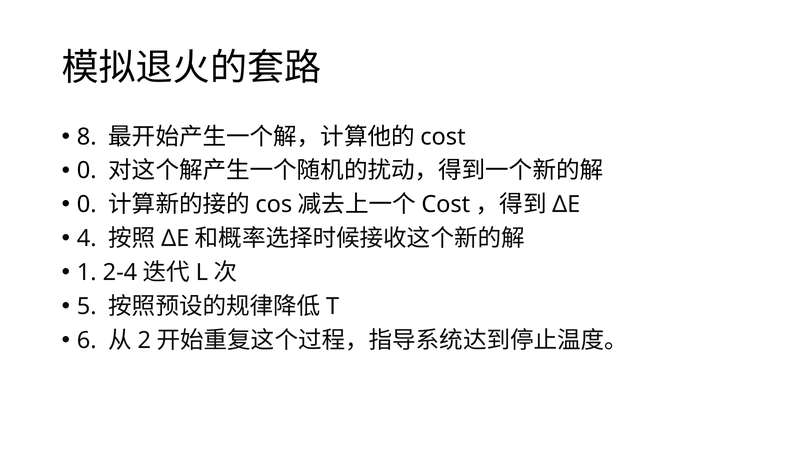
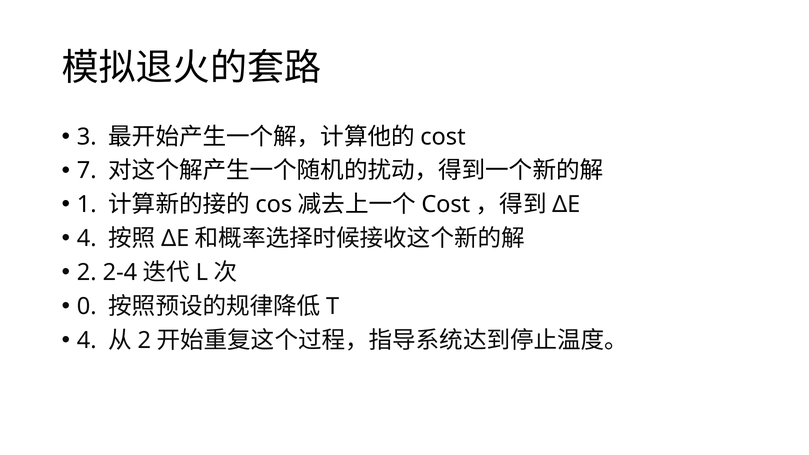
8: 8 -> 3
0 at (87, 171): 0 -> 7
0 at (87, 205): 0 -> 1
1 at (87, 272): 1 -> 2
5: 5 -> 0
6 at (87, 340): 6 -> 4
